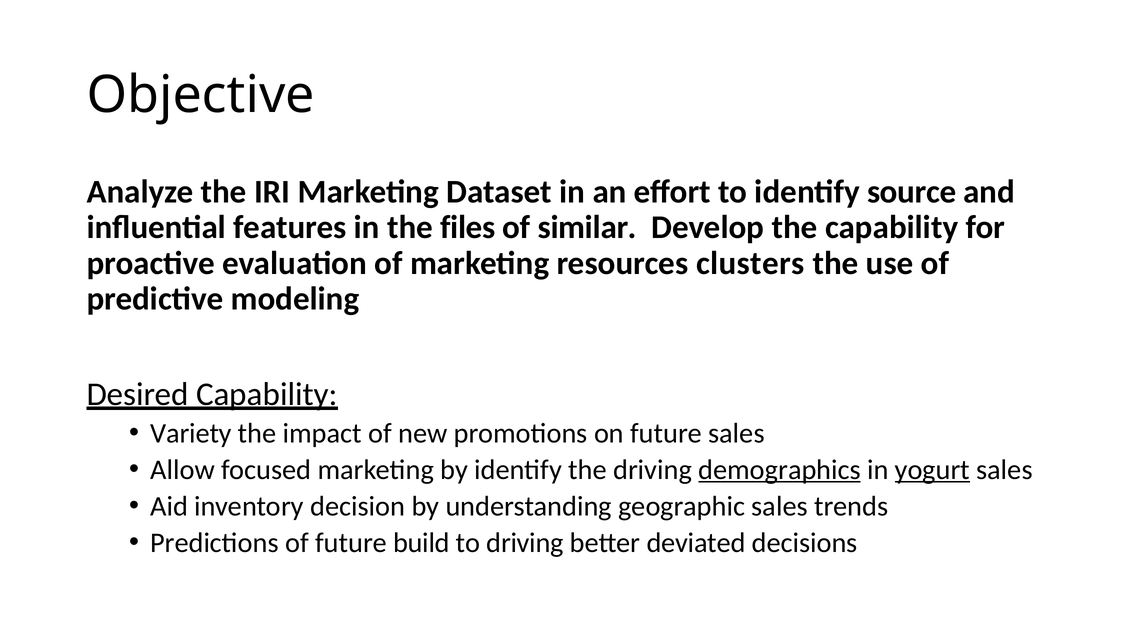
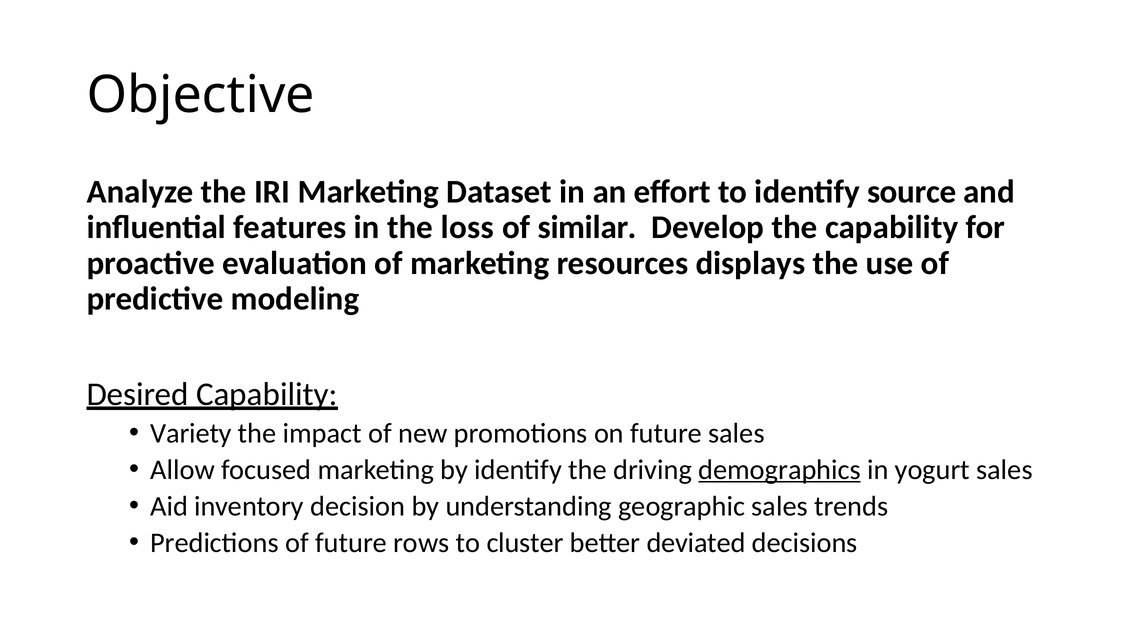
files: files -> loss
clusters: clusters -> displays
yogurt underline: present -> none
build: build -> rows
to driving: driving -> cluster
